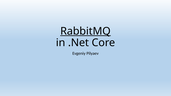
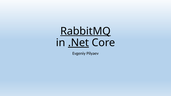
.Net underline: none -> present
